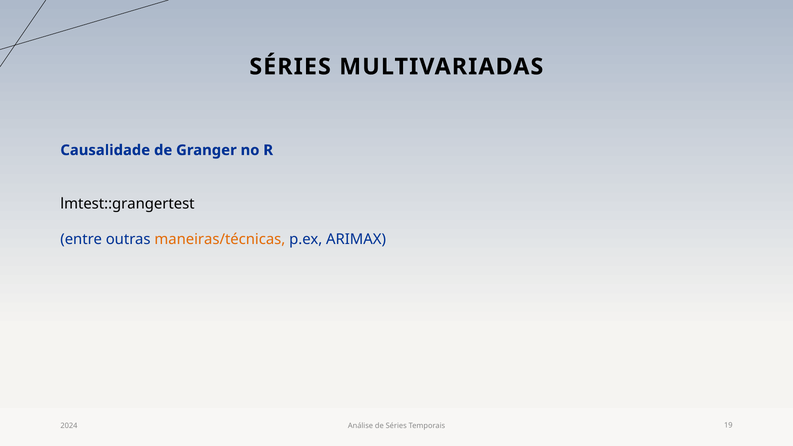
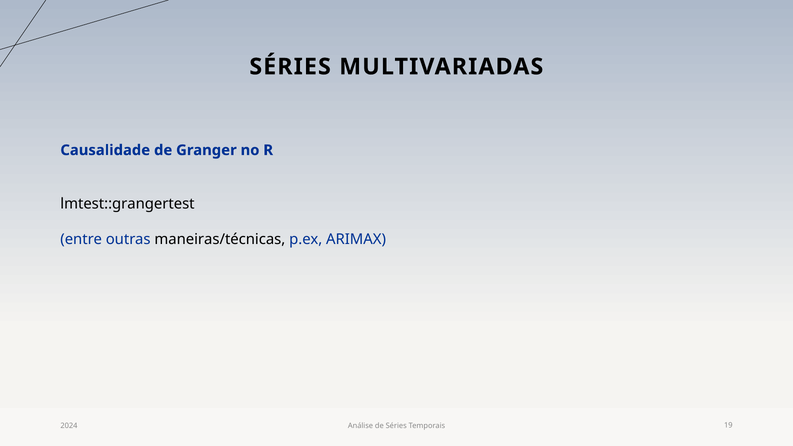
maneiras/técnicas colour: orange -> black
